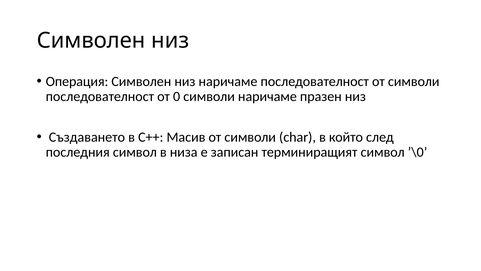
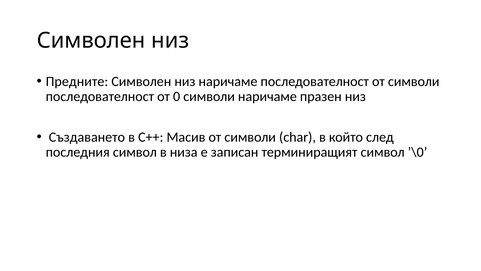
Операция: Операция -> Предните
